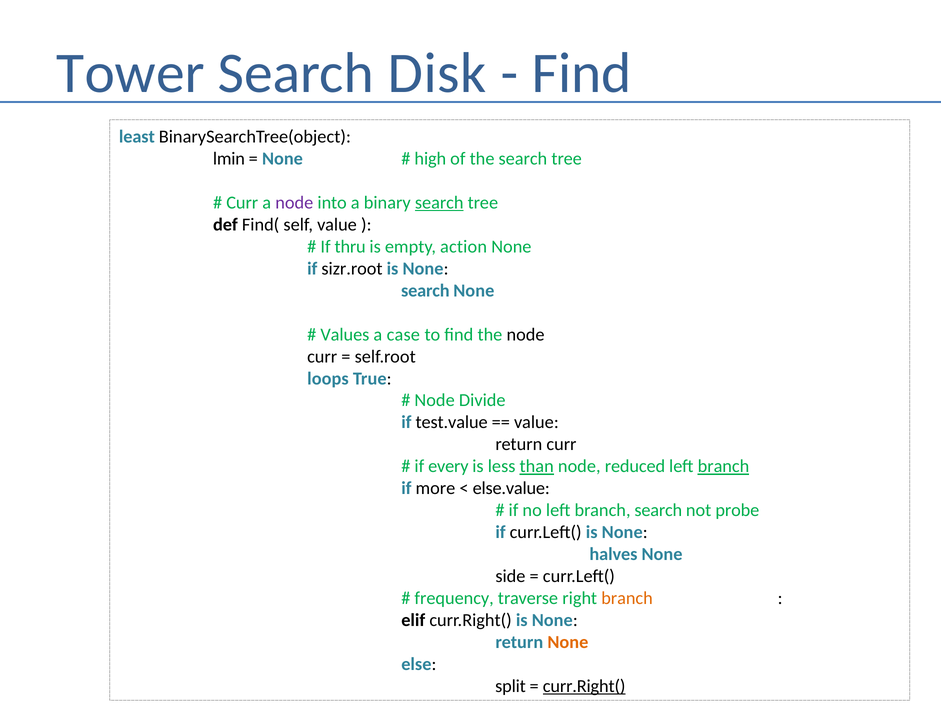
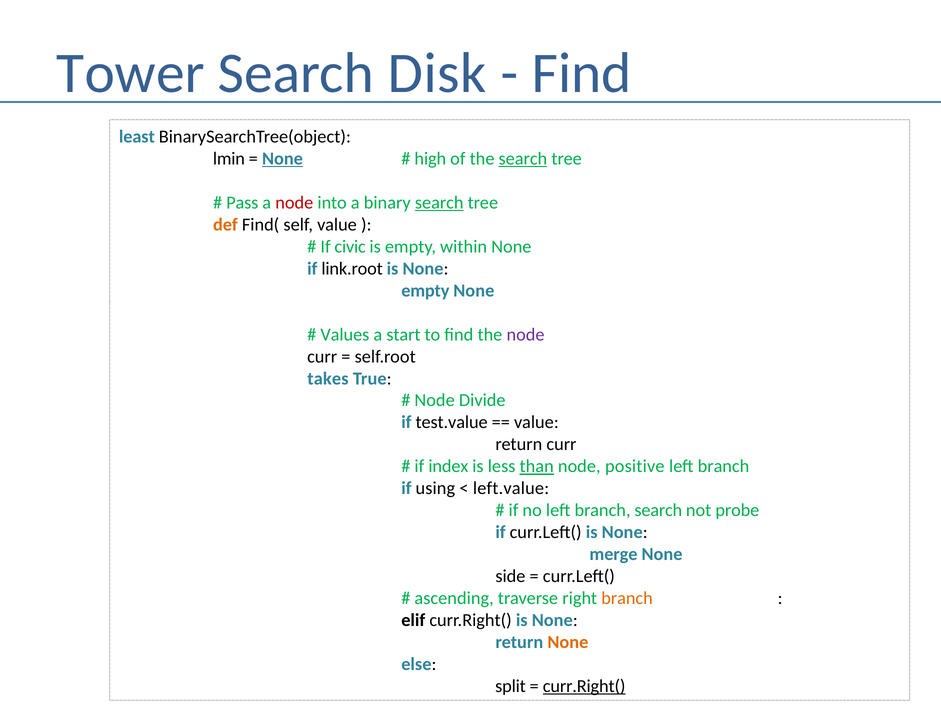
None at (282, 159) underline: none -> present
search at (523, 159) underline: none -> present
Curr at (242, 203): Curr -> Pass
node at (294, 203) colour: purple -> red
def colour: black -> orange
thru: thru -> civic
action: action -> within
sizr.root: sizr.root -> link.root
search at (425, 290): search -> empty
case: case -> start
node at (526, 334) colour: black -> purple
loops: loops -> takes
every: every -> index
reduced: reduced -> positive
branch at (723, 466) underline: present -> none
more: more -> using
else.value: else.value -> left.value
halves: halves -> merge
frequency: frequency -> ascending
